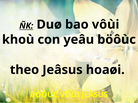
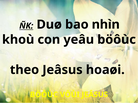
bao vôùi: vôùi -> nhìn
